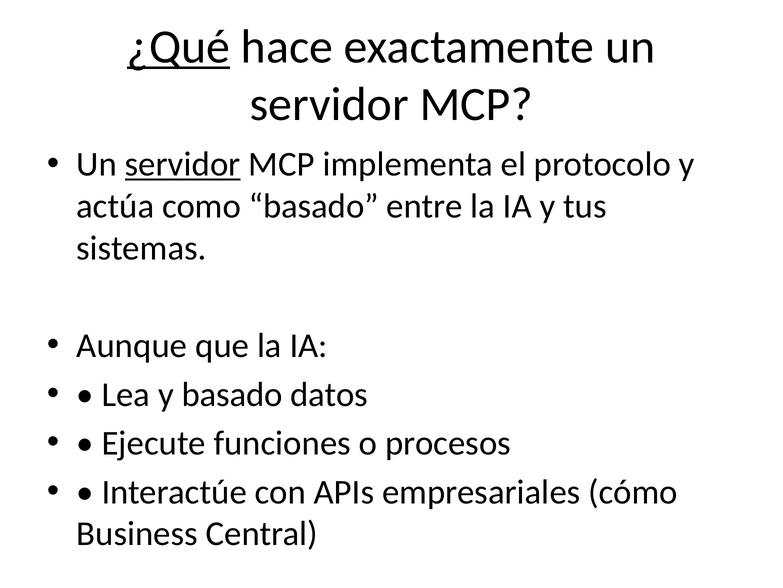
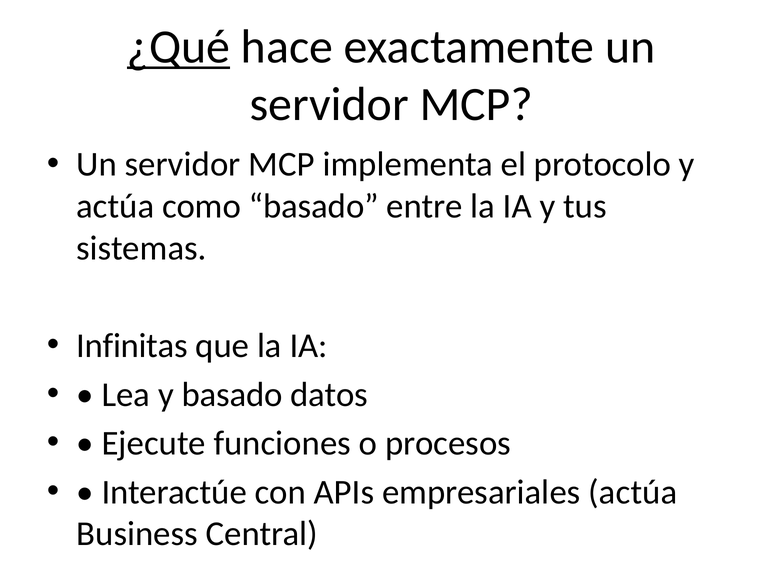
servidor at (183, 164) underline: present -> none
Aunque: Aunque -> Infinitas
empresariales cómo: cómo -> actúa
